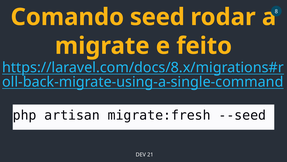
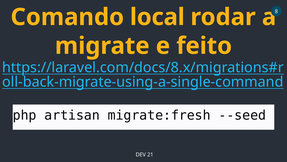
seed: seed -> local
